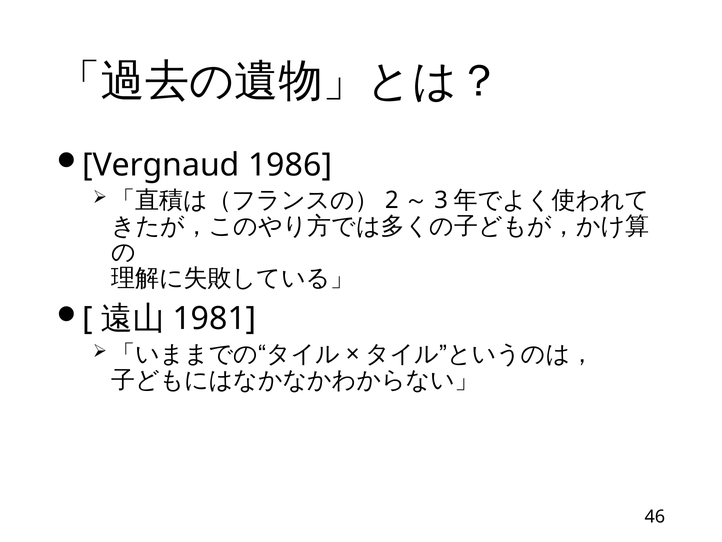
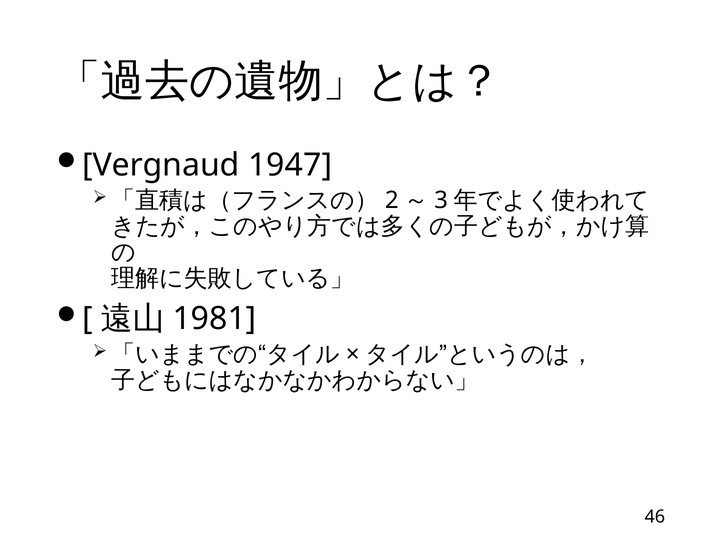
1986: 1986 -> 1947
